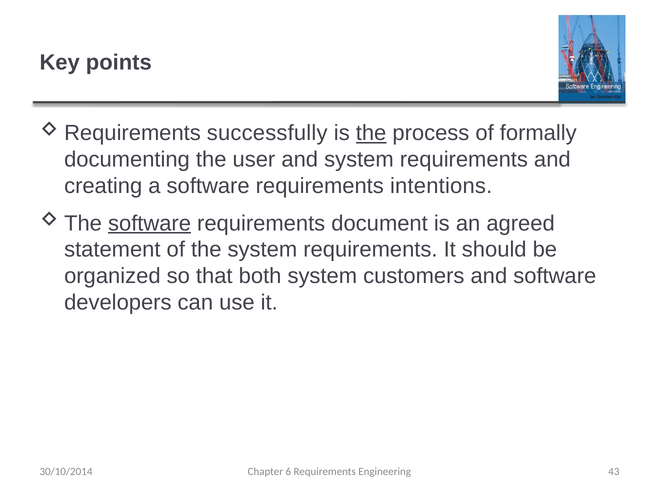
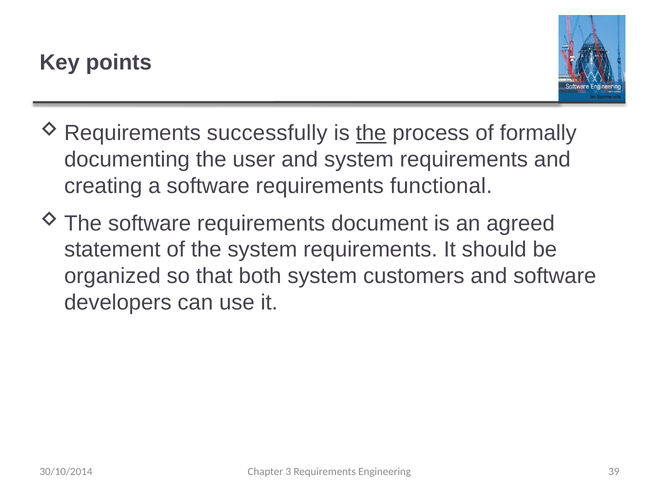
intentions: intentions -> functional
software at (150, 223) underline: present -> none
6: 6 -> 3
43: 43 -> 39
